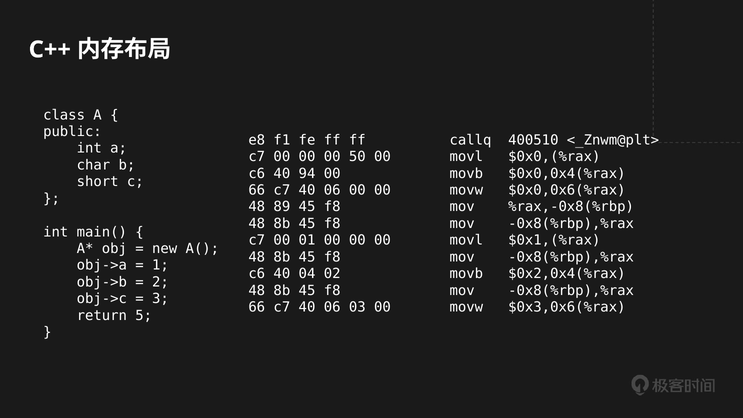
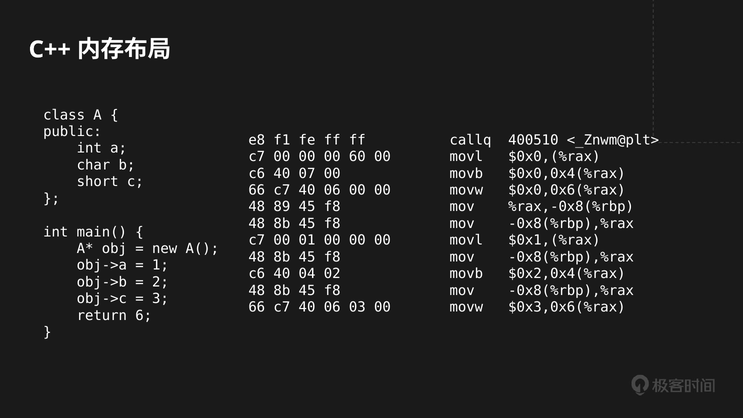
50: 50 -> 60
94: 94 -> 07
5: 5 -> 6
